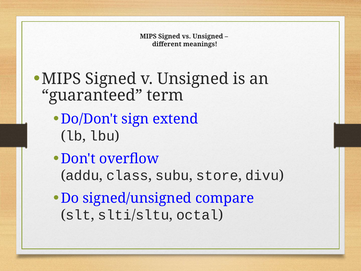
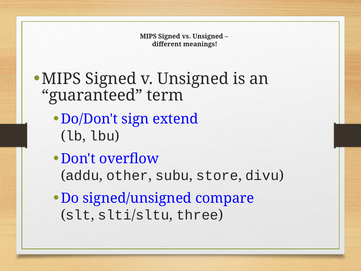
class: class -> other
octal: octal -> three
